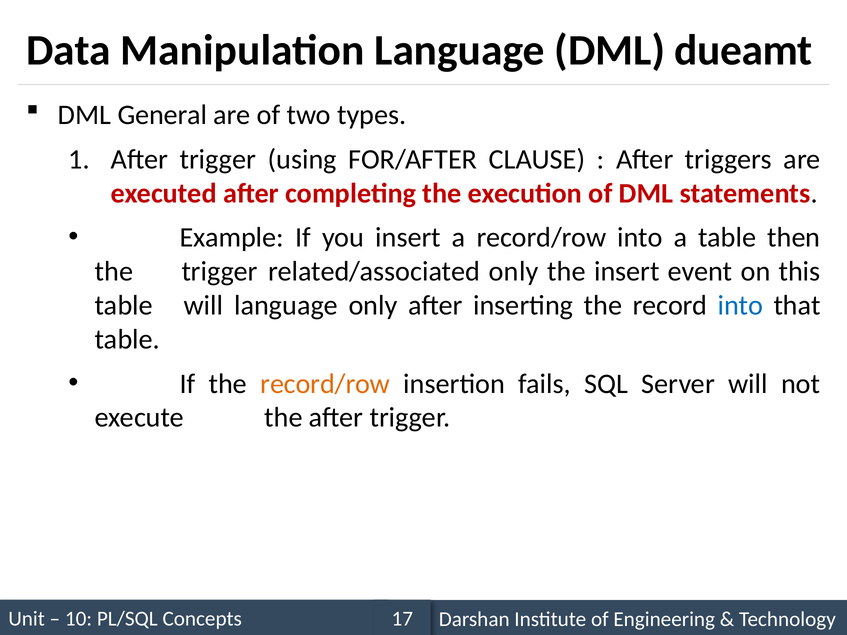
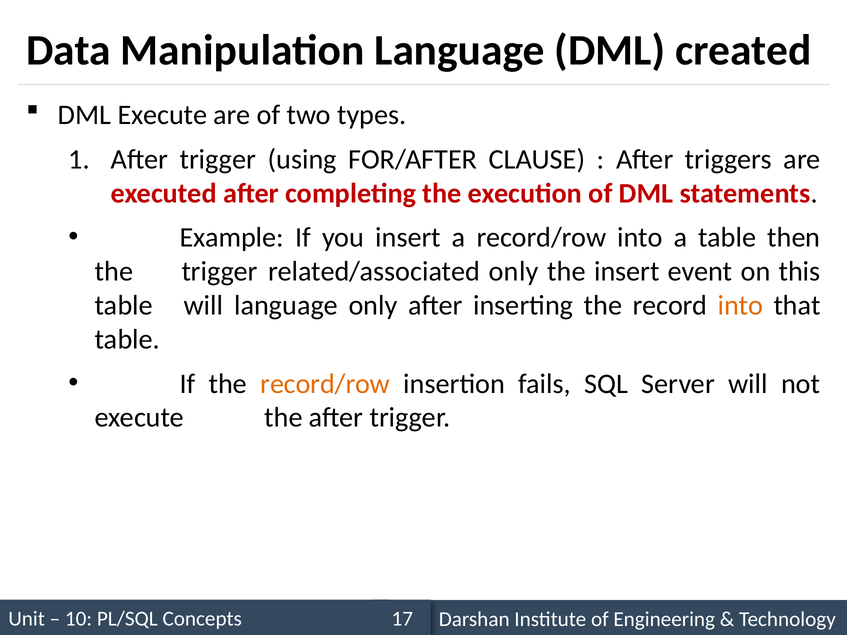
dueamt: dueamt -> created
DML General: General -> Execute
into at (740, 306) colour: blue -> orange
